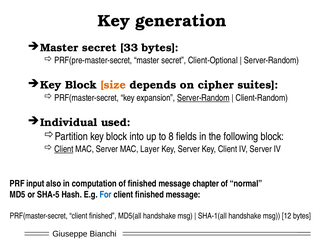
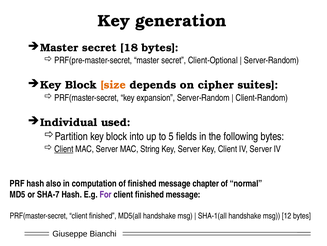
33: 33 -> 18
Server-Random at (203, 97) underline: present -> none
8: 8 -> 5
following block: block -> bytes
Layer: Layer -> String
PRF input: input -> hash
SHA-5: SHA-5 -> SHA-7
For colour: blue -> purple
